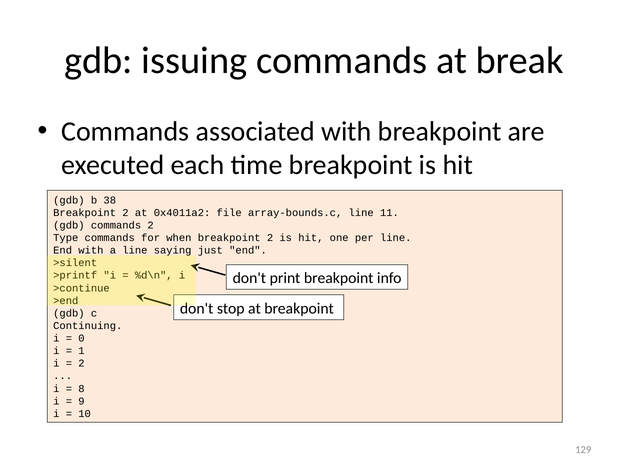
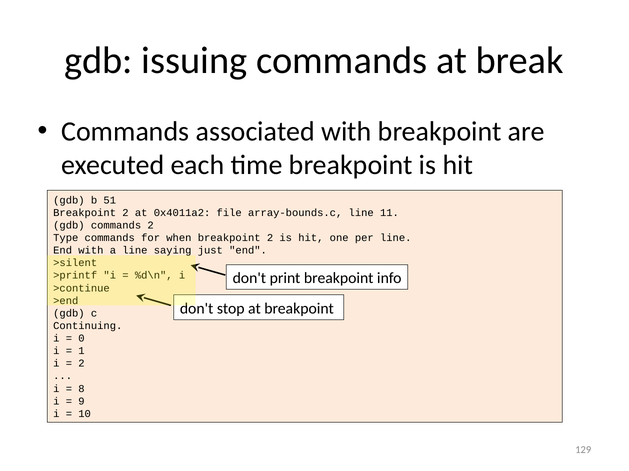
38: 38 -> 51
